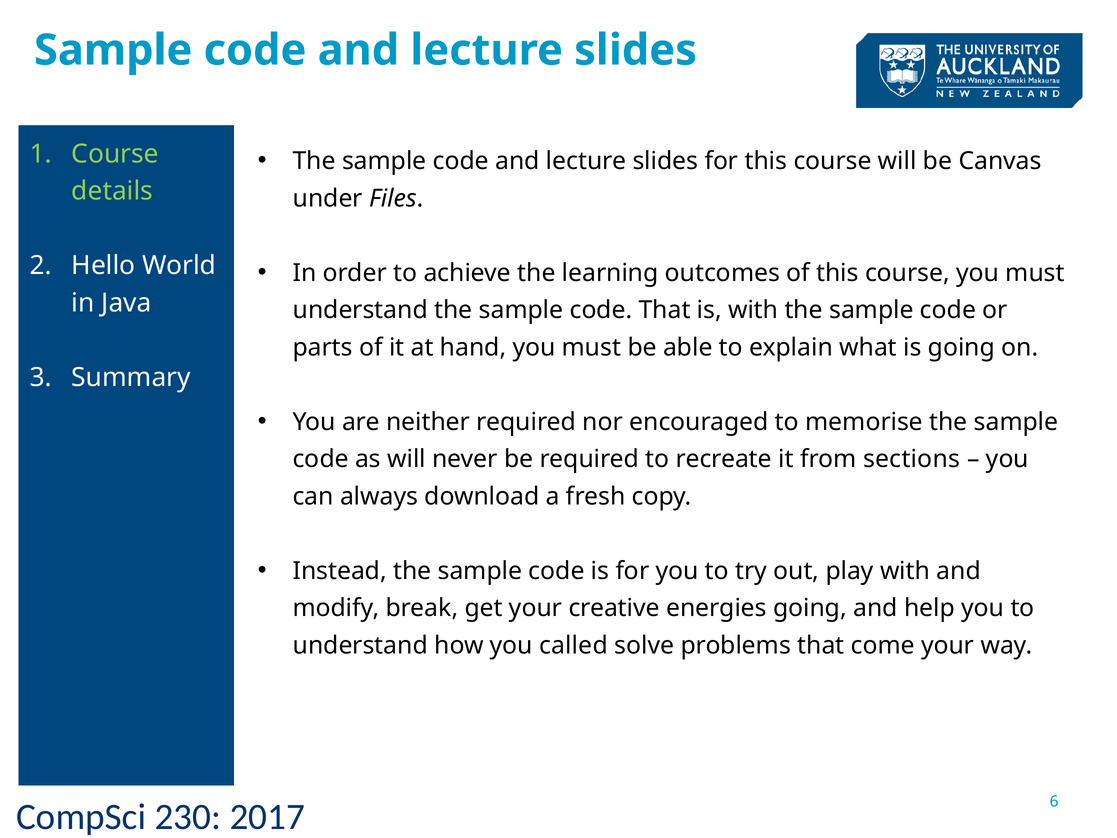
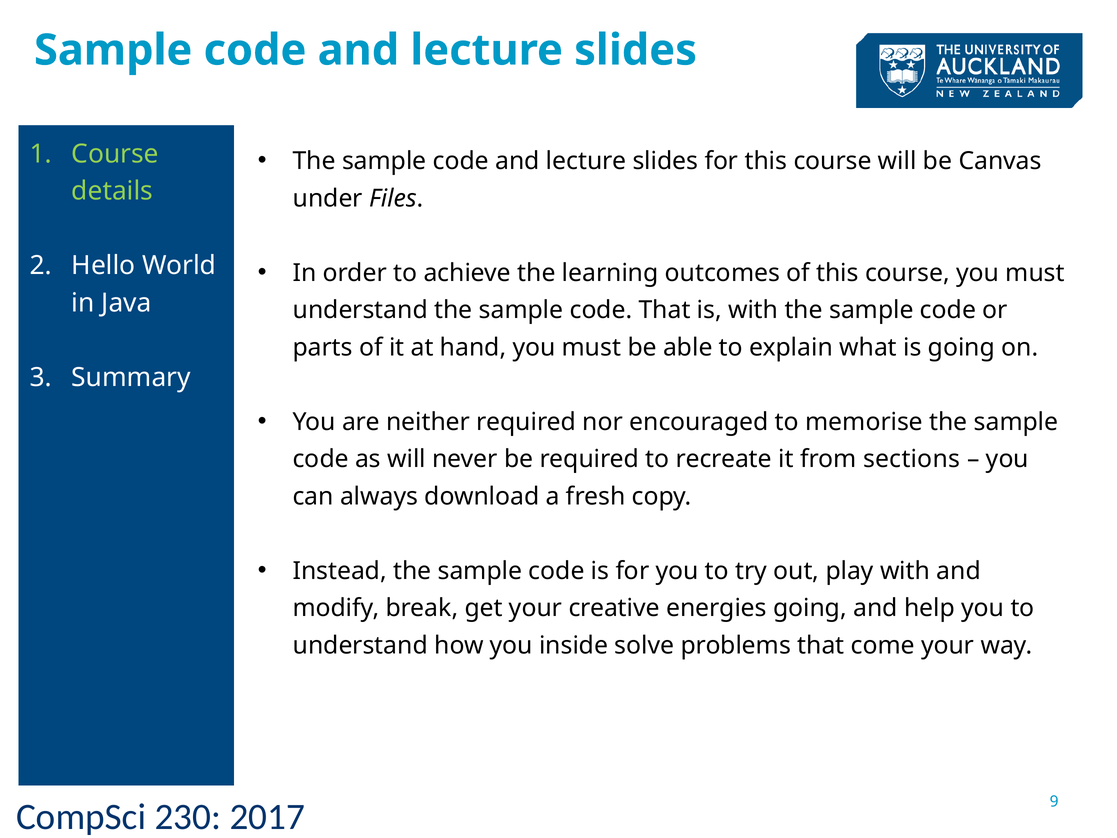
called: called -> inside
6: 6 -> 9
